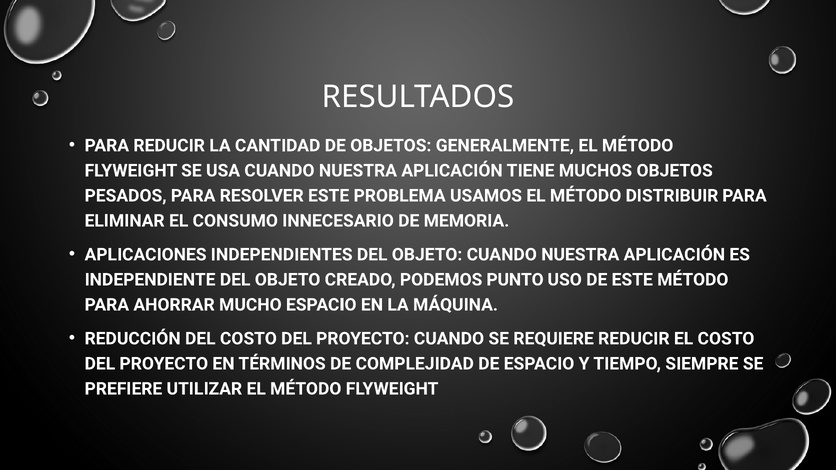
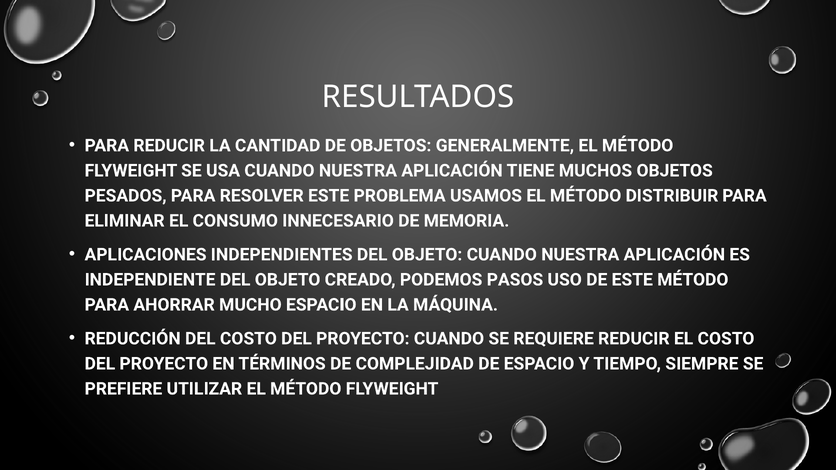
PUNTO: PUNTO -> PASOS
